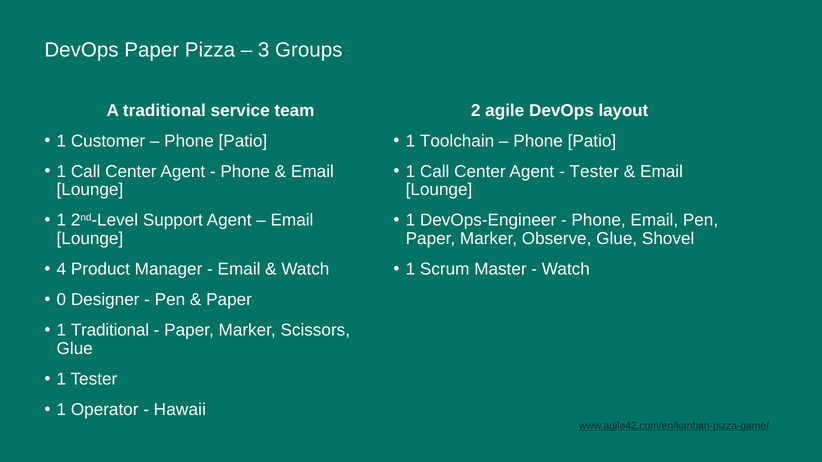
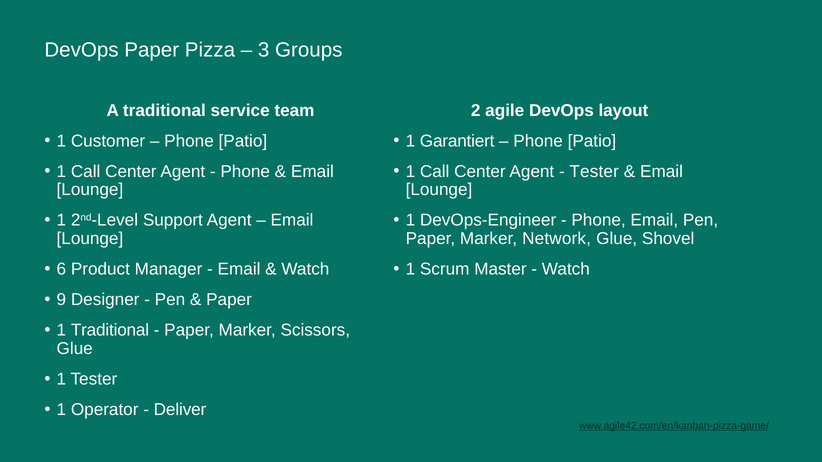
Toolchain: Toolchain -> Garantiert
Observe: Observe -> Network
4: 4 -> 6
0: 0 -> 9
Hawaii: Hawaii -> Deliver
